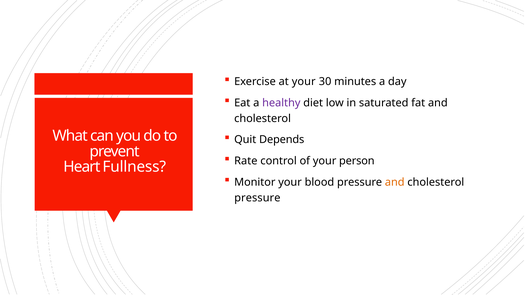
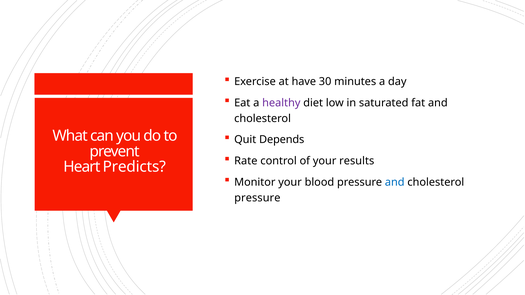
at your: your -> have
person: person -> results
Fullness: Fullness -> Predicts
and at (395, 182) colour: orange -> blue
